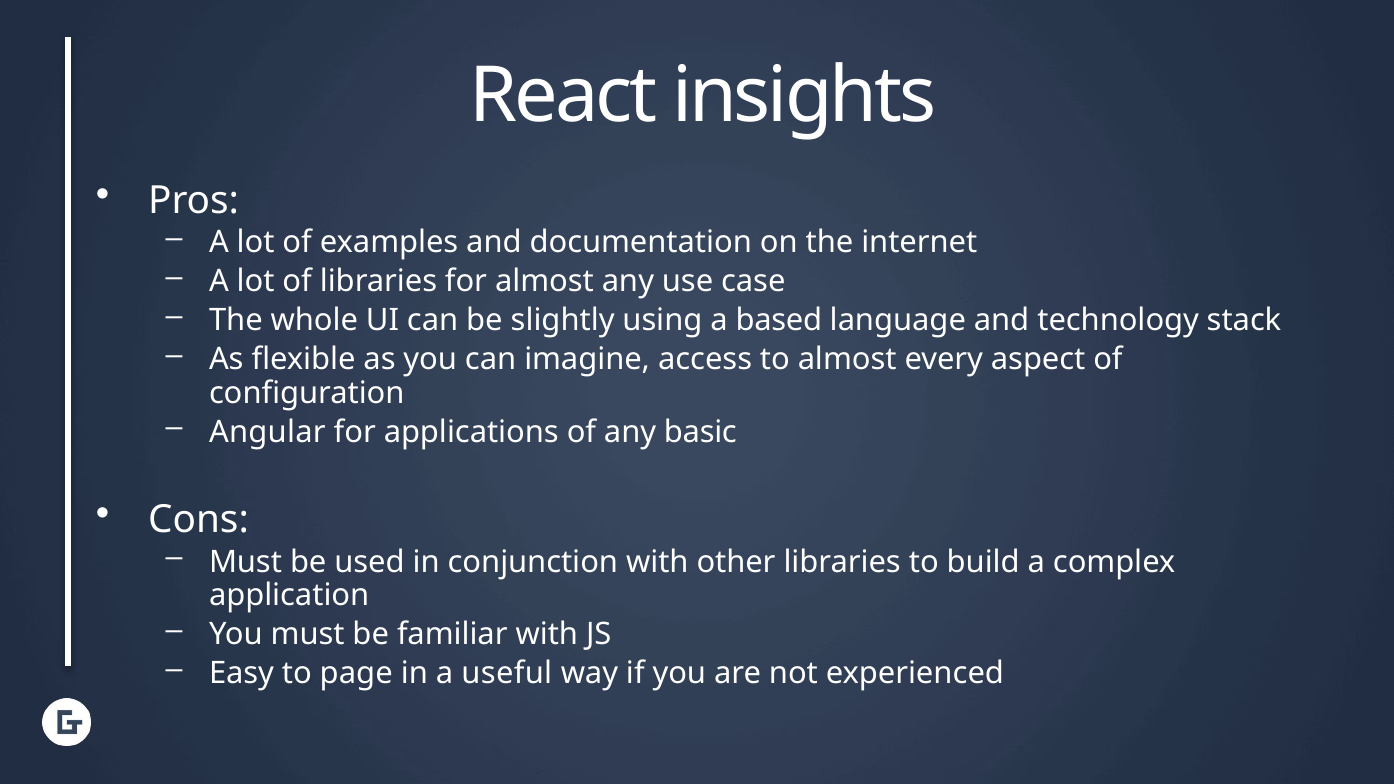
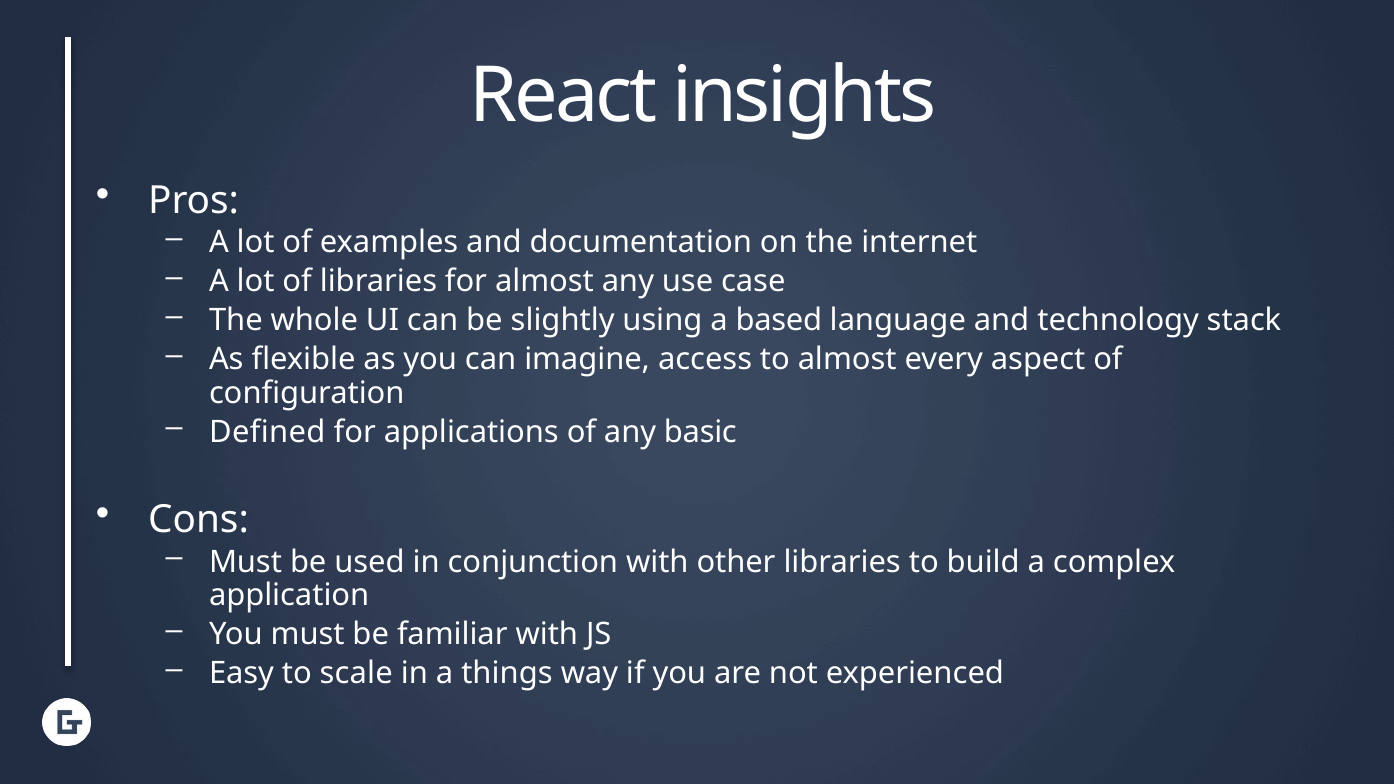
Angular: Angular -> Defined
page: page -> scale
useful: useful -> things
